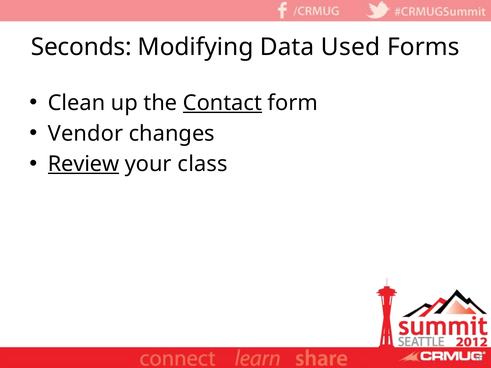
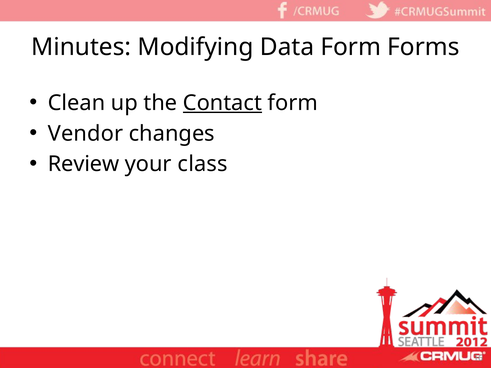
Seconds: Seconds -> Minutes
Data Used: Used -> Form
Review underline: present -> none
